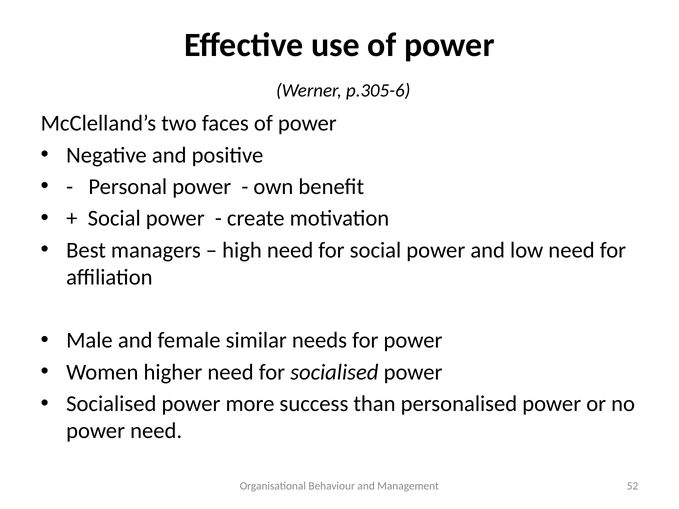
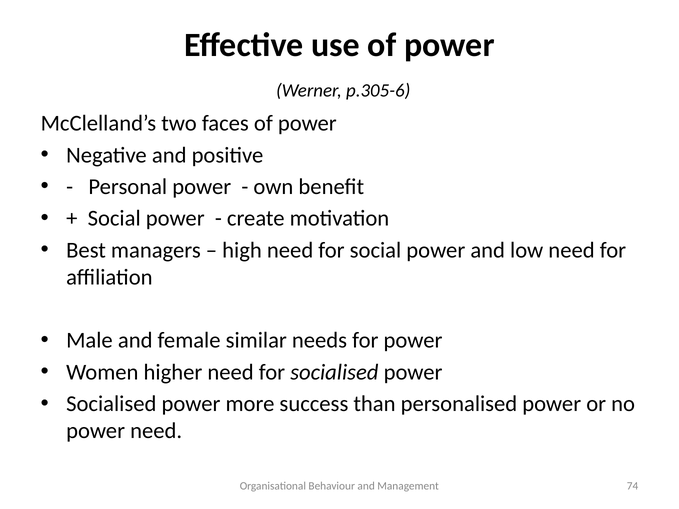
52: 52 -> 74
